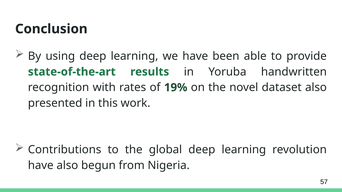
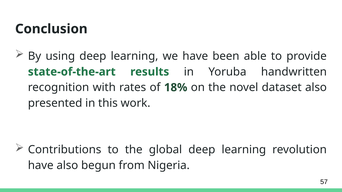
19%: 19% -> 18%
